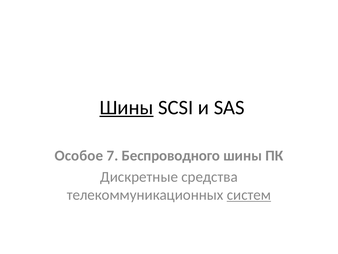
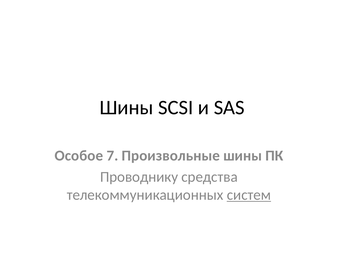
Шины at (126, 107) underline: present -> none
Беспроводного: Беспроводного -> Произвольные
Дискретные: Дискретные -> Проводнику
